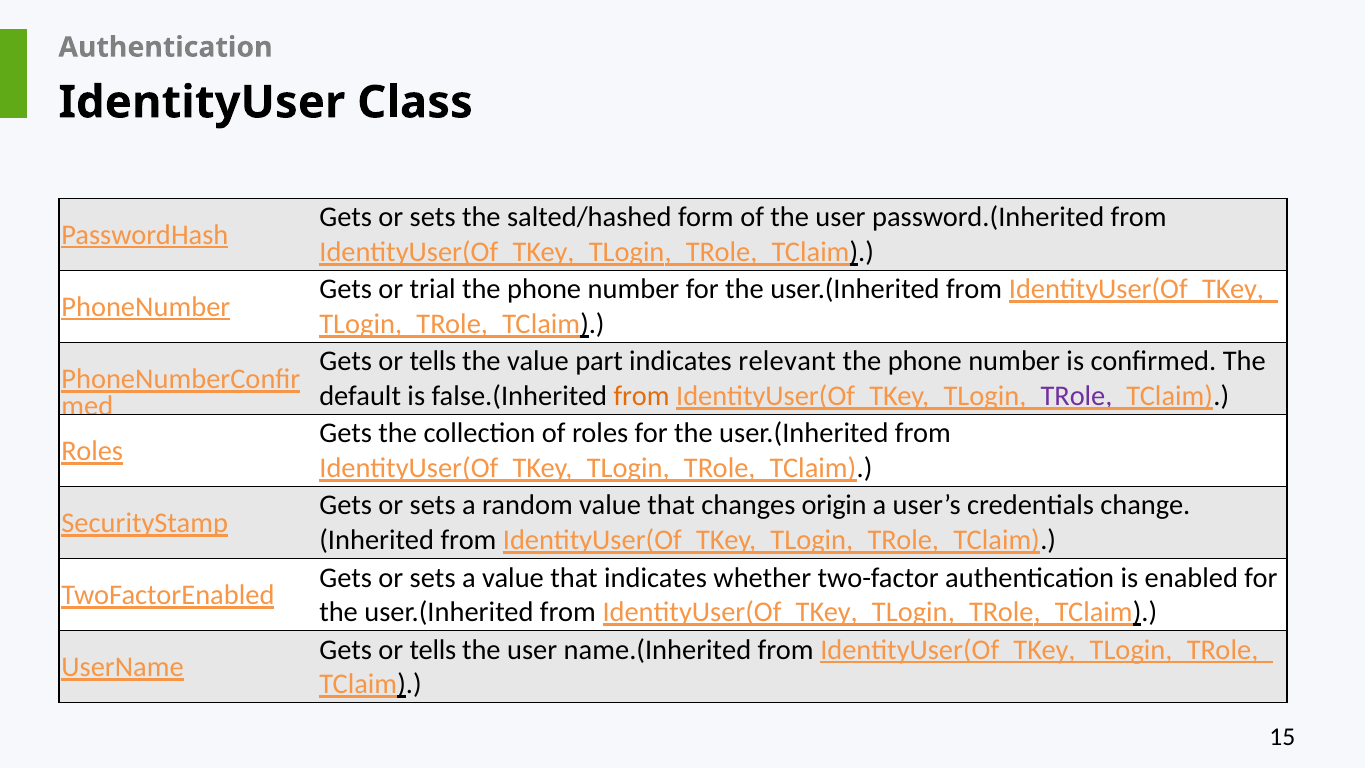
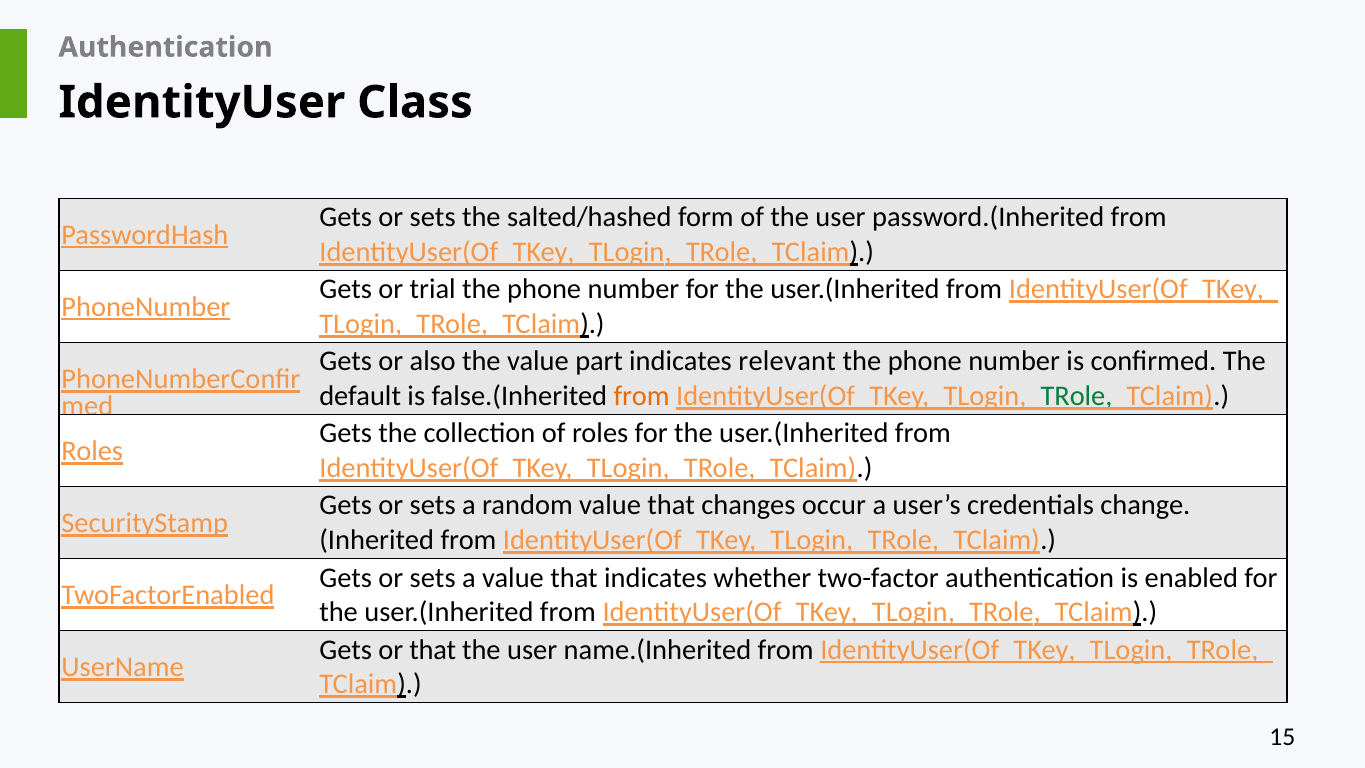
tells at (433, 361): tells -> also
TRole at (1077, 396) colour: purple -> green
origin: origin -> occur
tells at (433, 650): tells -> that
